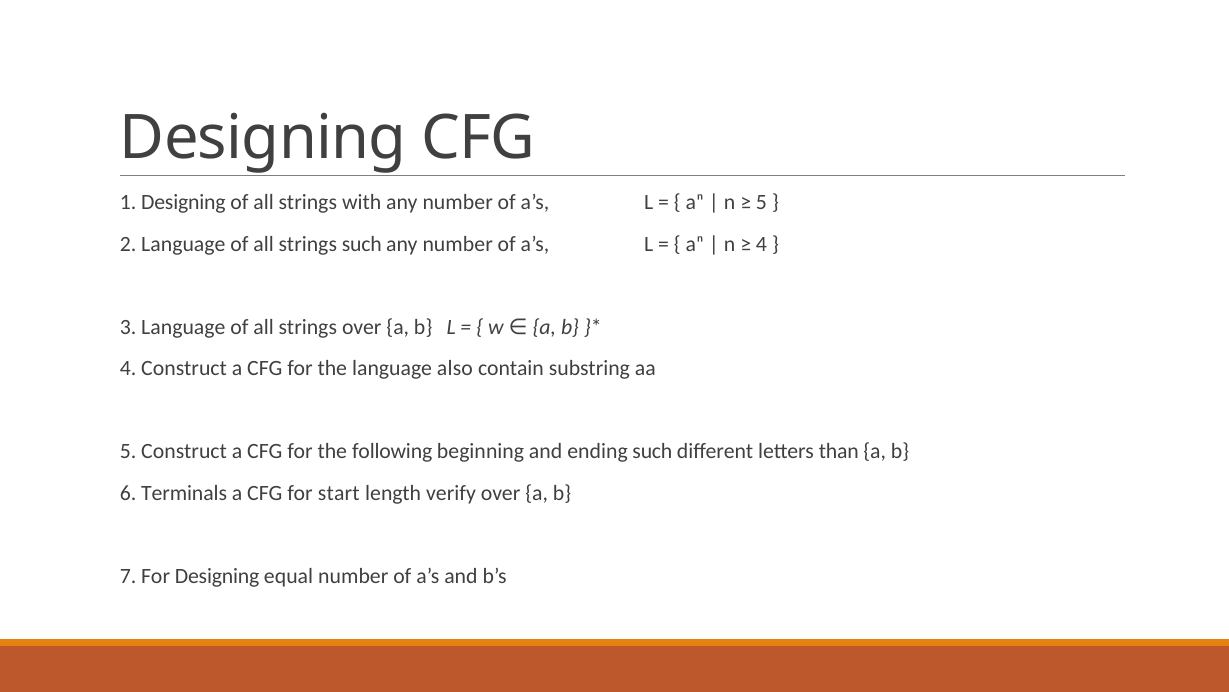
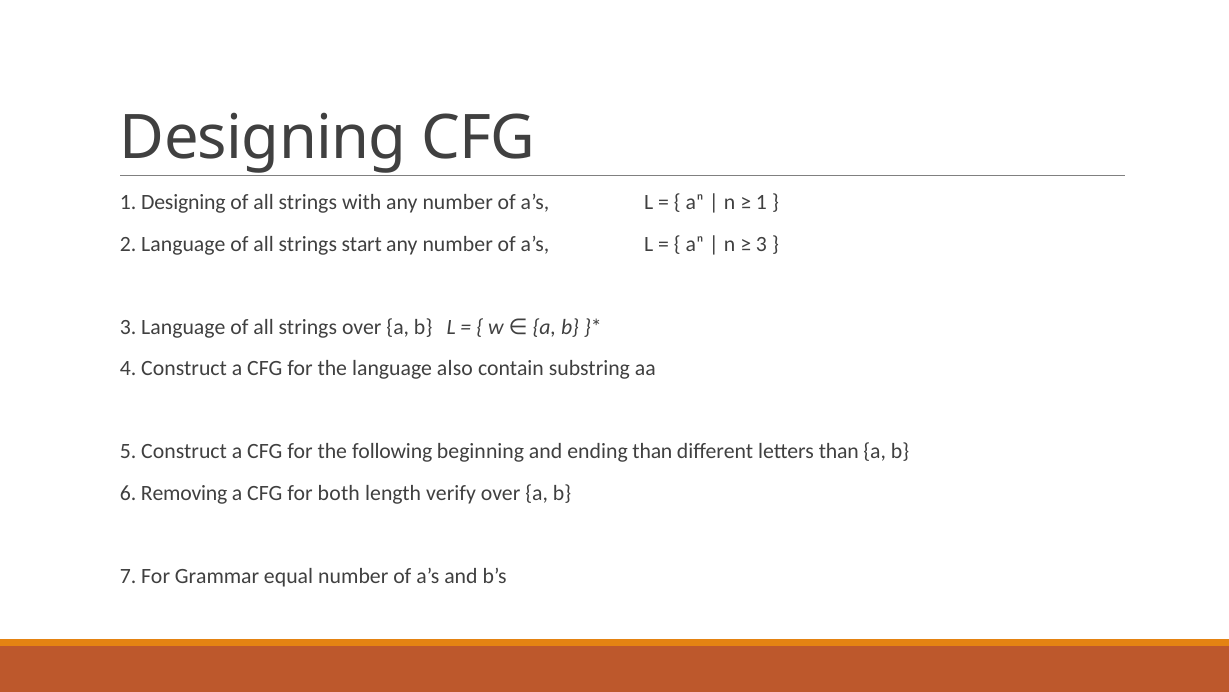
5 at (761, 202): 5 -> 1
strings such: such -> start
4 at (761, 244): 4 -> 3
ending such: such -> than
Terminals: Terminals -> Removing
start: start -> both
For Designing: Designing -> Grammar
